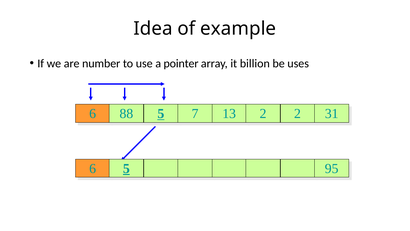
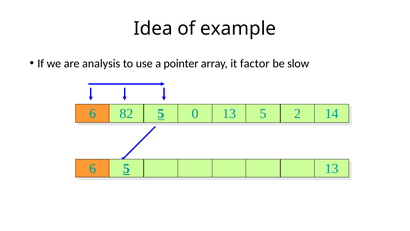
number: number -> analysis
billion: billion -> factor
uses: uses -> slow
88: 88 -> 82
7: 7 -> 0
13 2: 2 -> 5
31: 31 -> 14
5 95: 95 -> 13
